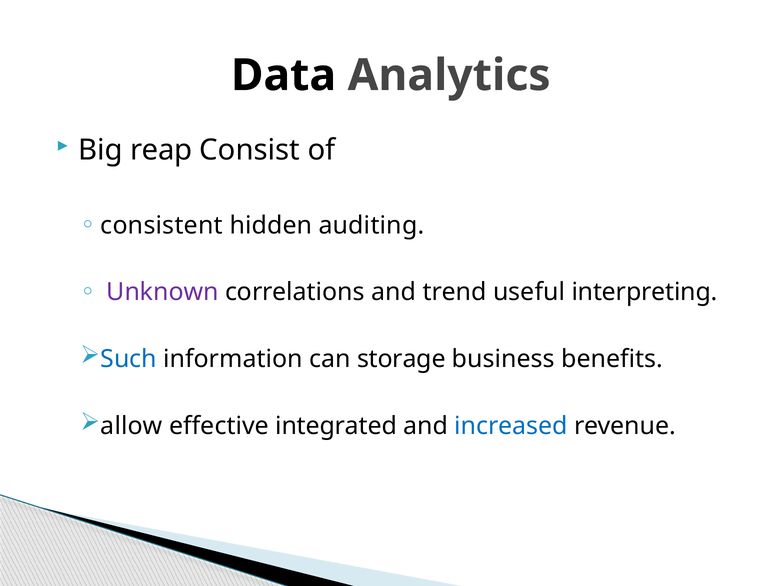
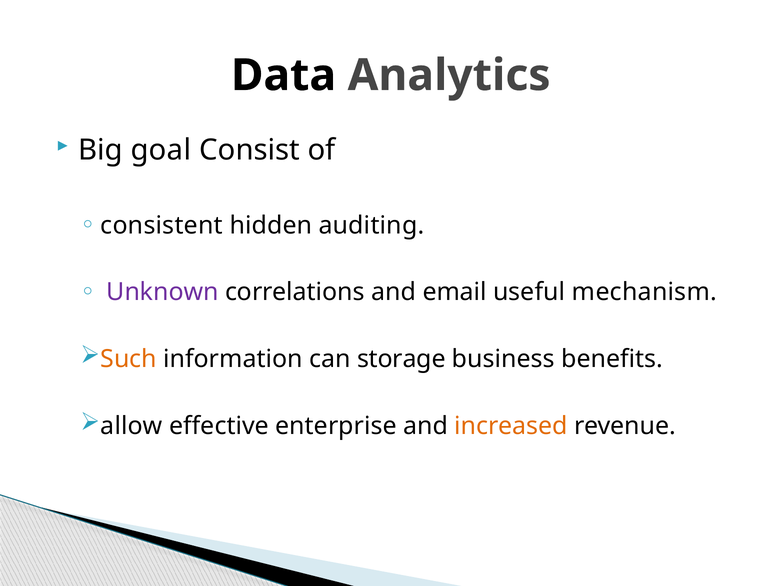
reap: reap -> goal
trend: trend -> email
interpreting: interpreting -> mechanism
Such colour: blue -> orange
integrated: integrated -> enterprise
increased colour: blue -> orange
